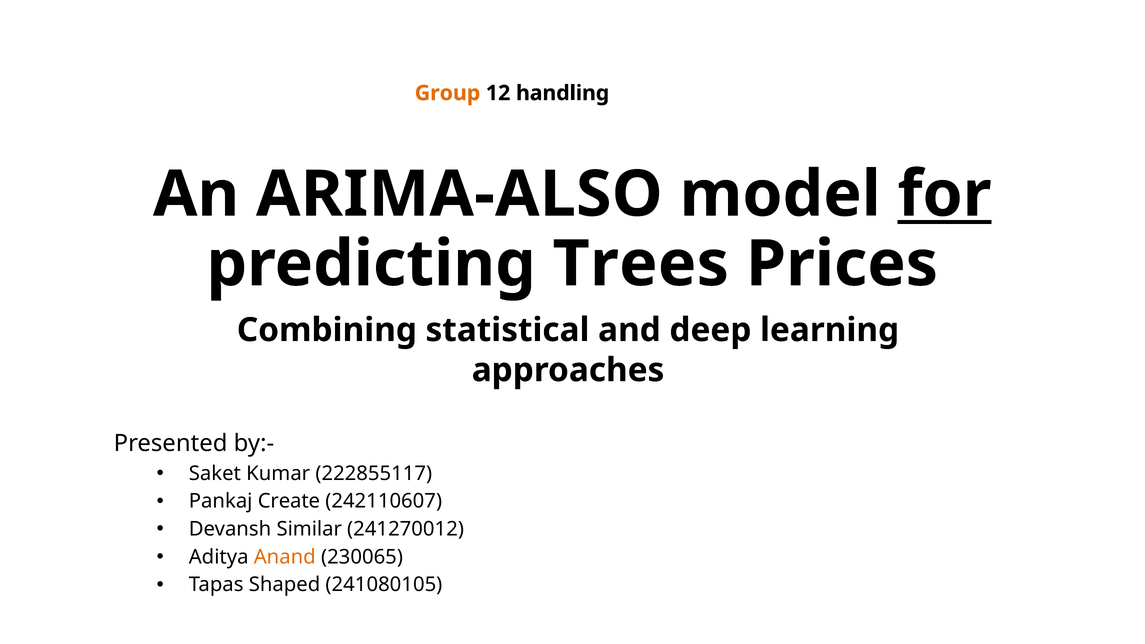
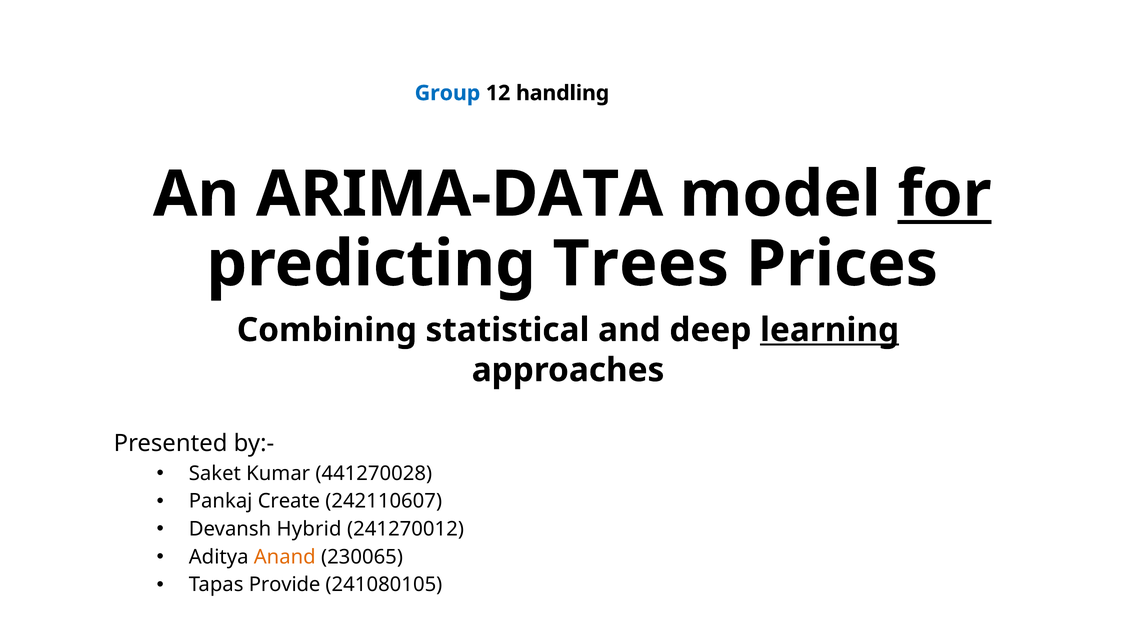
Group colour: orange -> blue
ARIMA-ALSO: ARIMA-ALSO -> ARIMA-DATA
learning underline: none -> present
222855117: 222855117 -> 441270028
Similar: Similar -> Hybrid
Shaped: Shaped -> Provide
